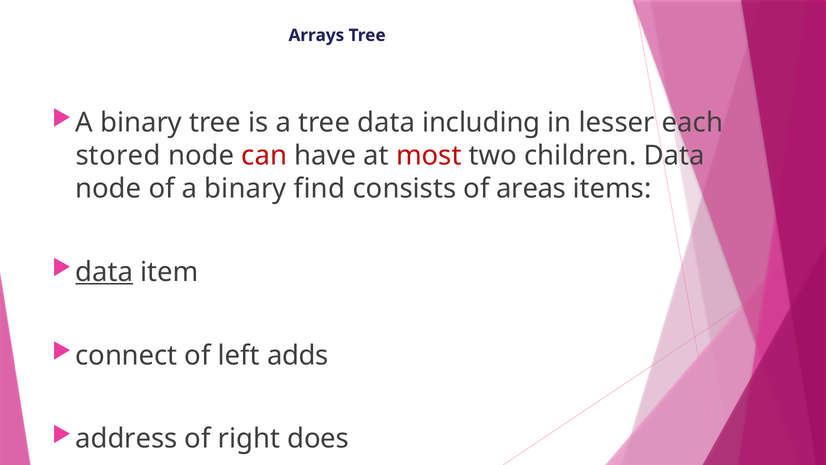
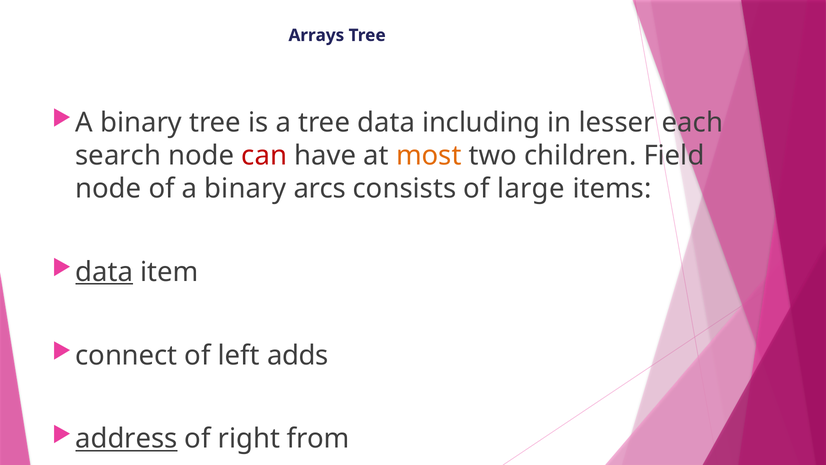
stored: stored -> search
most colour: red -> orange
children Data: Data -> Field
find: find -> arcs
areas: areas -> large
address underline: none -> present
does: does -> from
